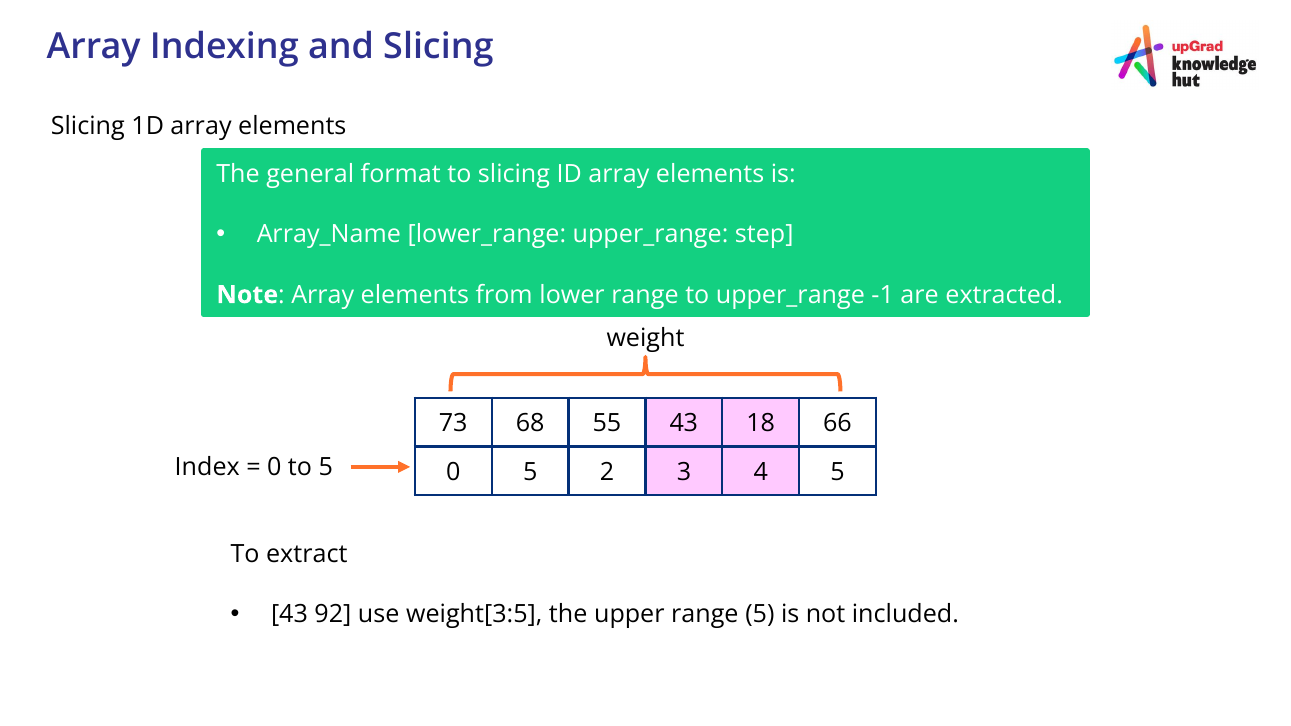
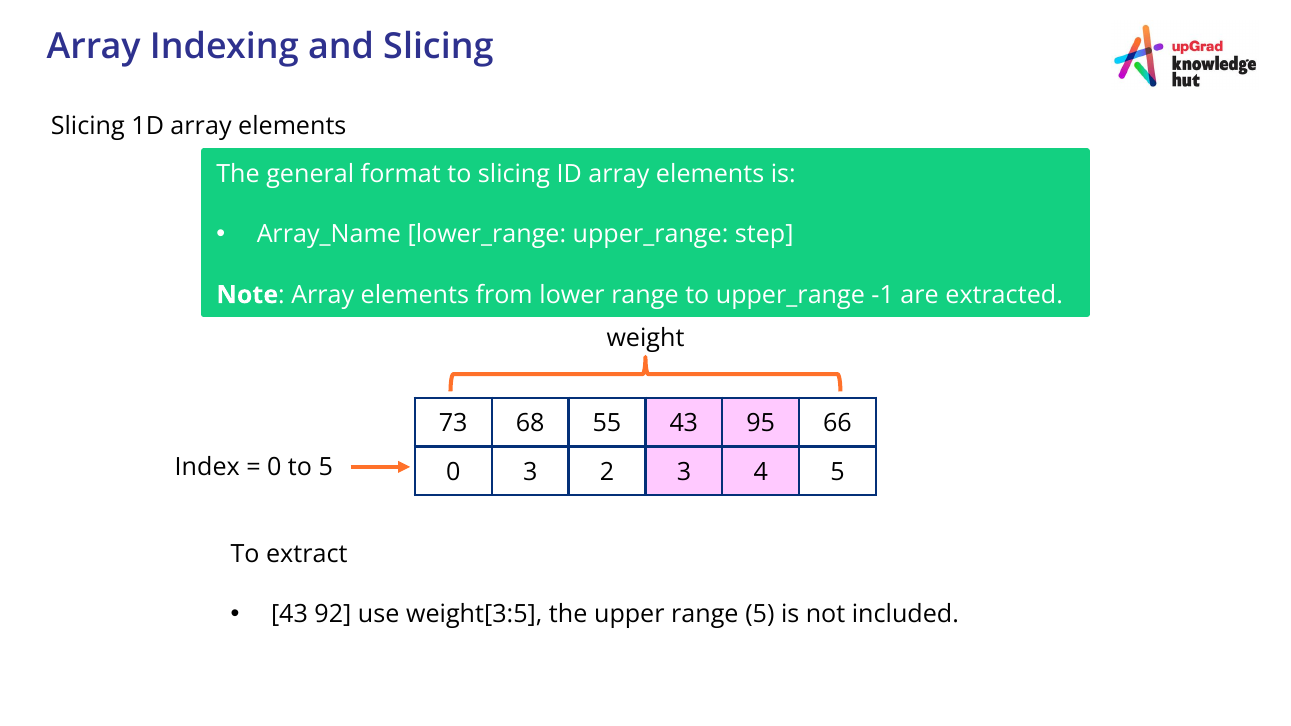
18: 18 -> 95
0 5: 5 -> 3
